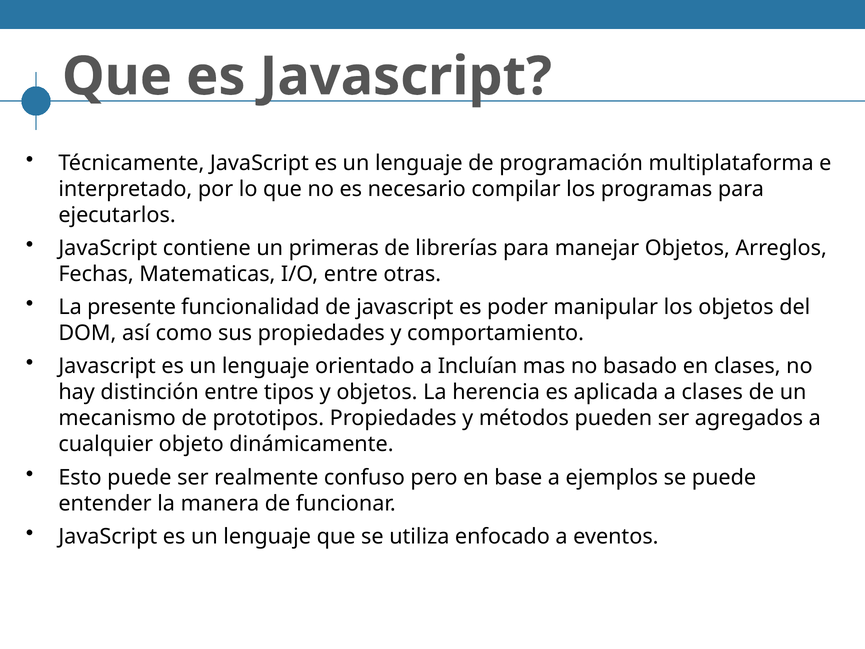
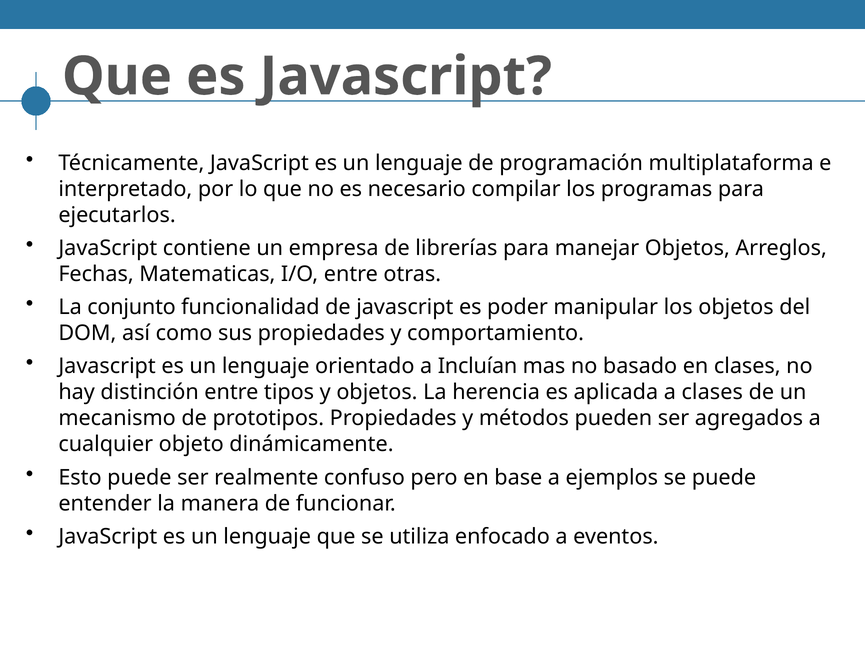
primeras: primeras -> empresa
presente: presente -> conjunto
